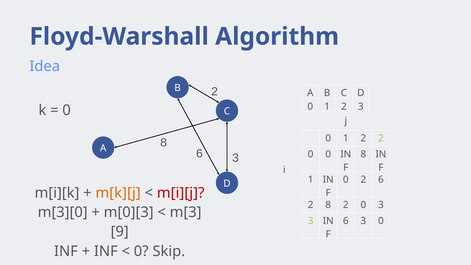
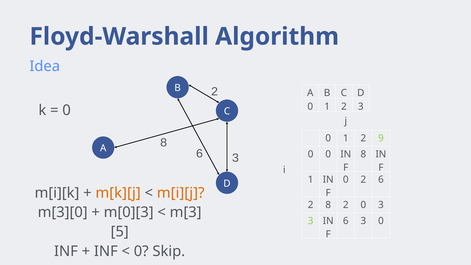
2 2: 2 -> 9
m[i][j colour: red -> orange
9: 9 -> 5
